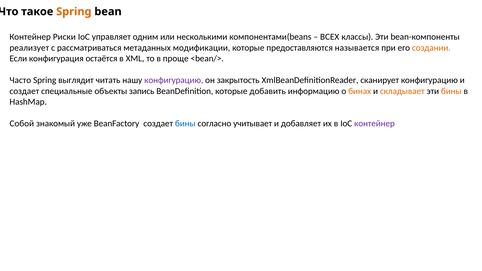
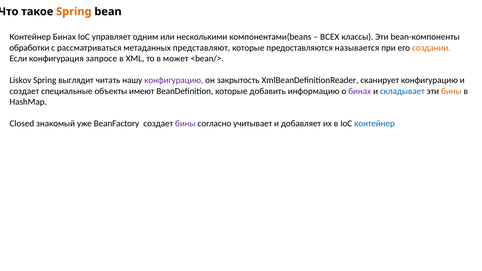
Контейнер Риски: Риски -> Бинах
реализует: реализует -> обработки
модификации: модификации -> представляют
остаётся: остаётся -> запросе
проще: проще -> может
Часто: Часто -> Liskov
запись: запись -> имеют
бинах at (360, 91) colour: orange -> purple
складывает colour: orange -> blue
Собой: Собой -> Closed
бины at (185, 124) colour: blue -> purple
контейнер at (374, 124) colour: purple -> blue
